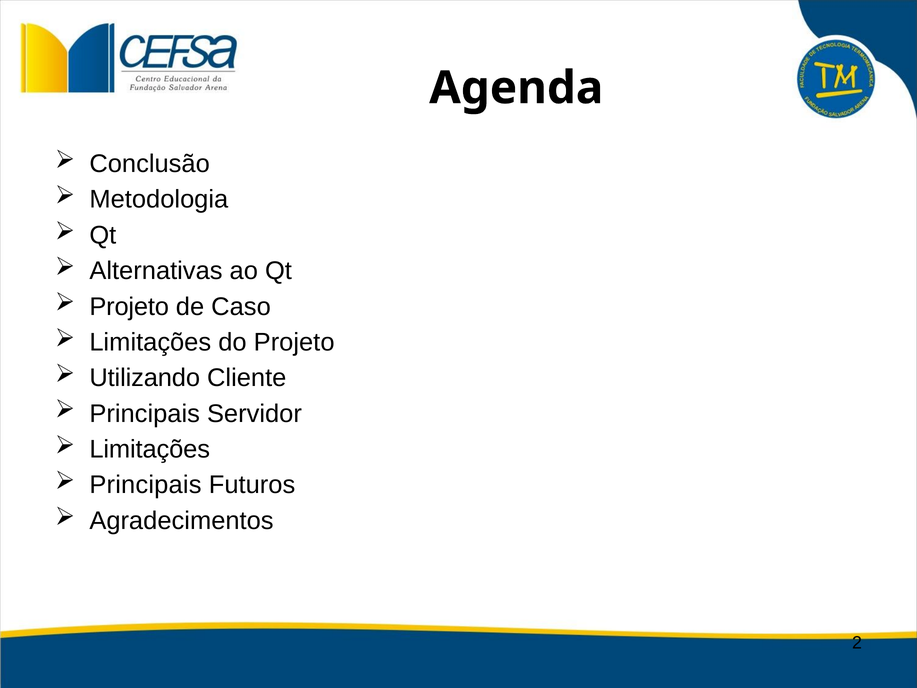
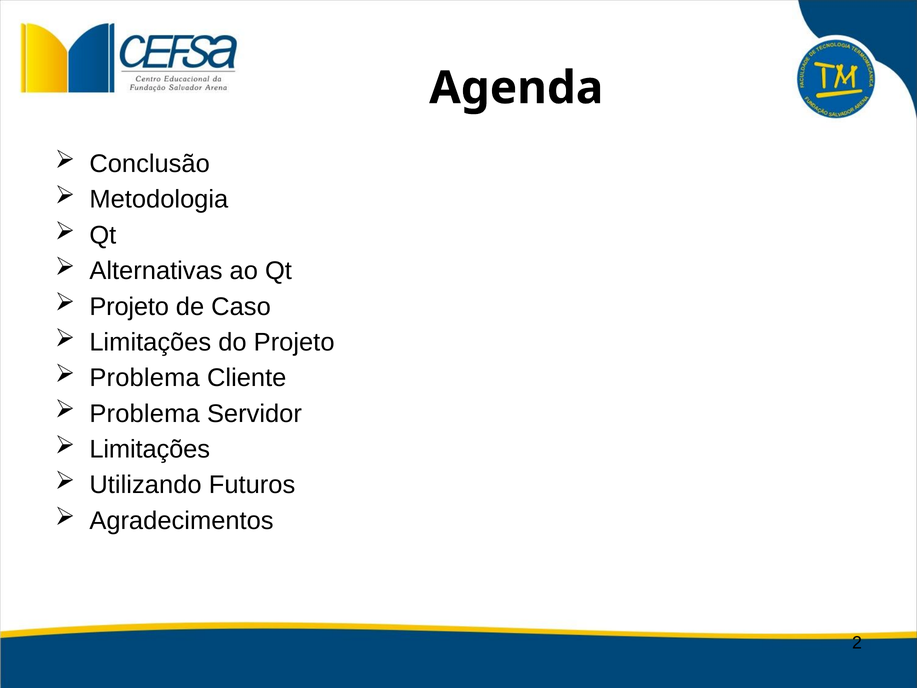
Utilizando at (145, 378): Utilizando -> Problema
Principais at (145, 414): Principais -> Problema
Principais at (145, 485): Principais -> Utilizando
